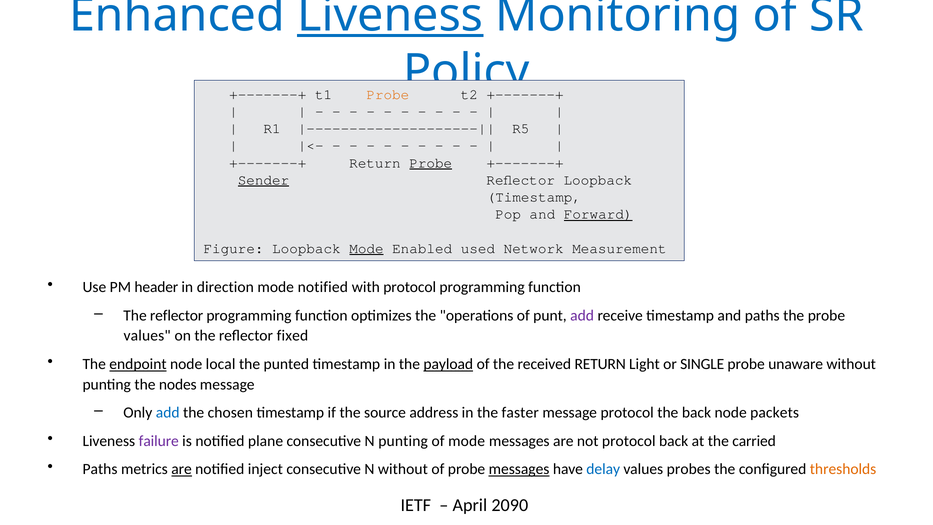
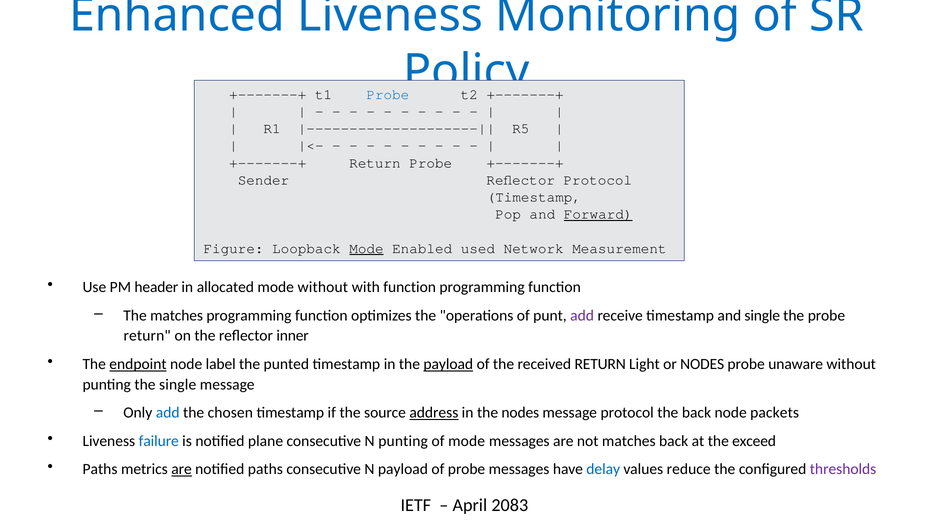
Liveness at (390, 15) underline: present -> none
Probe at (388, 94) colour: orange -> blue
Probe at (431, 163) underline: present -> none
Sender underline: present -> none
Reflector Loopback: Loopback -> Protocol
direction: direction -> allocated
mode notified: notified -> without
with protocol: protocol -> function
reflector at (177, 315): reflector -> matches
and paths: paths -> single
values at (147, 336): values -> return
fixed: fixed -> inner
local: local -> label
or SINGLE: SINGLE -> NODES
the nodes: nodes -> single
address underline: none -> present
the faster: faster -> nodes
failure colour: purple -> blue
not protocol: protocol -> matches
carried: carried -> exceed
notified inject: inject -> paths
N without: without -> payload
messages at (519, 469) underline: present -> none
probes: probes -> reduce
thresholds colour: orange -> purple
2090: 2090 -> 2083
